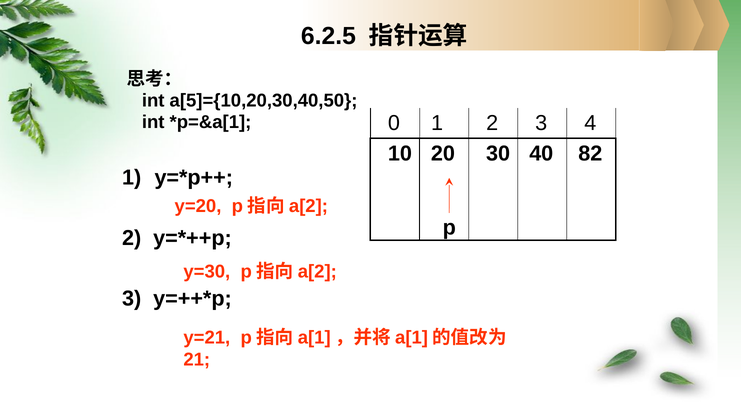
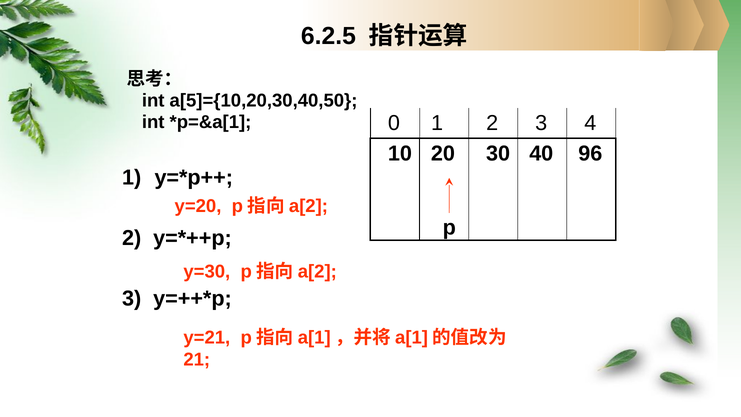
82: 82 -> 96
